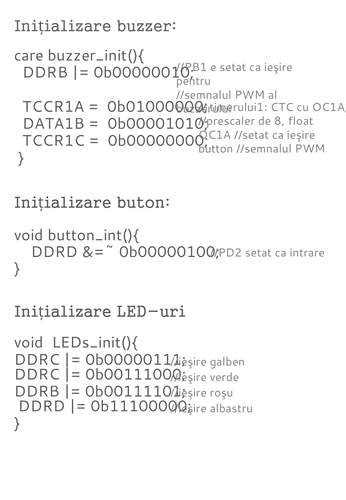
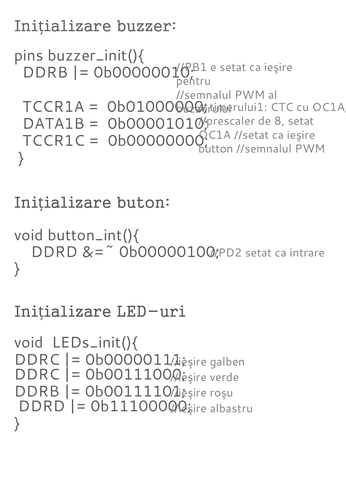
care: care -> pins
8 float: float -> setat
